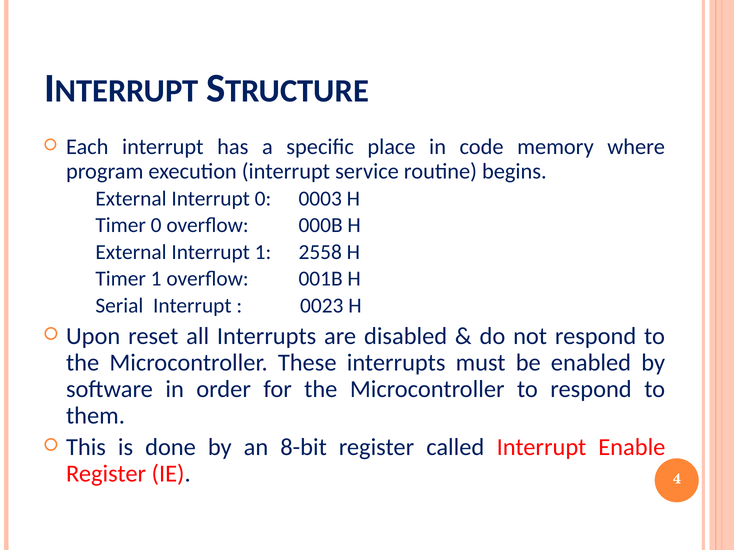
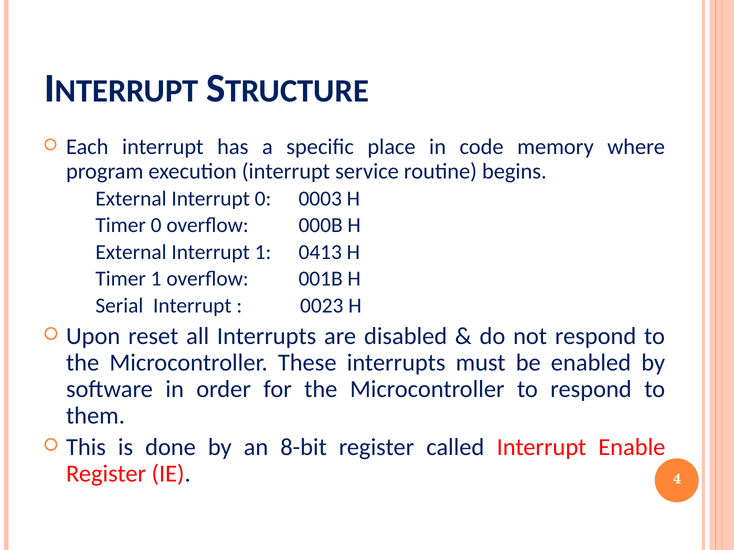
2558: 2558 -> 0413
